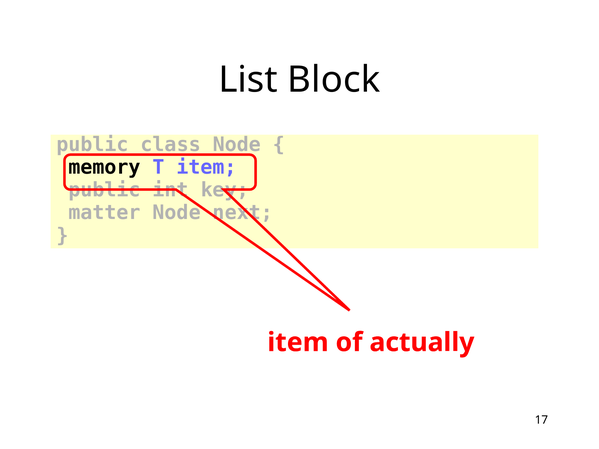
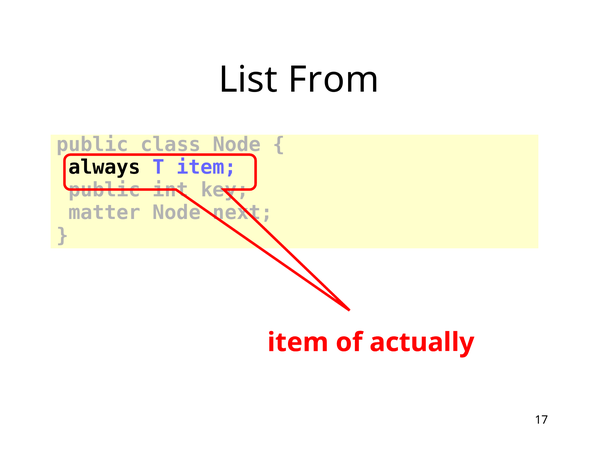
Block: Block -> From
memory: memory -> always
